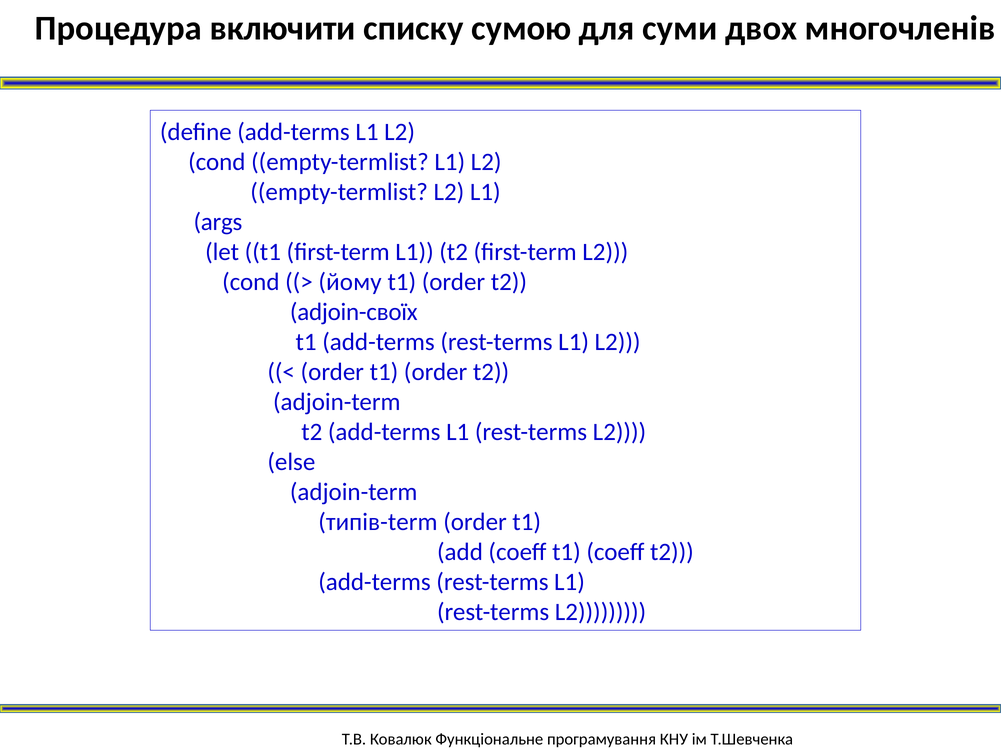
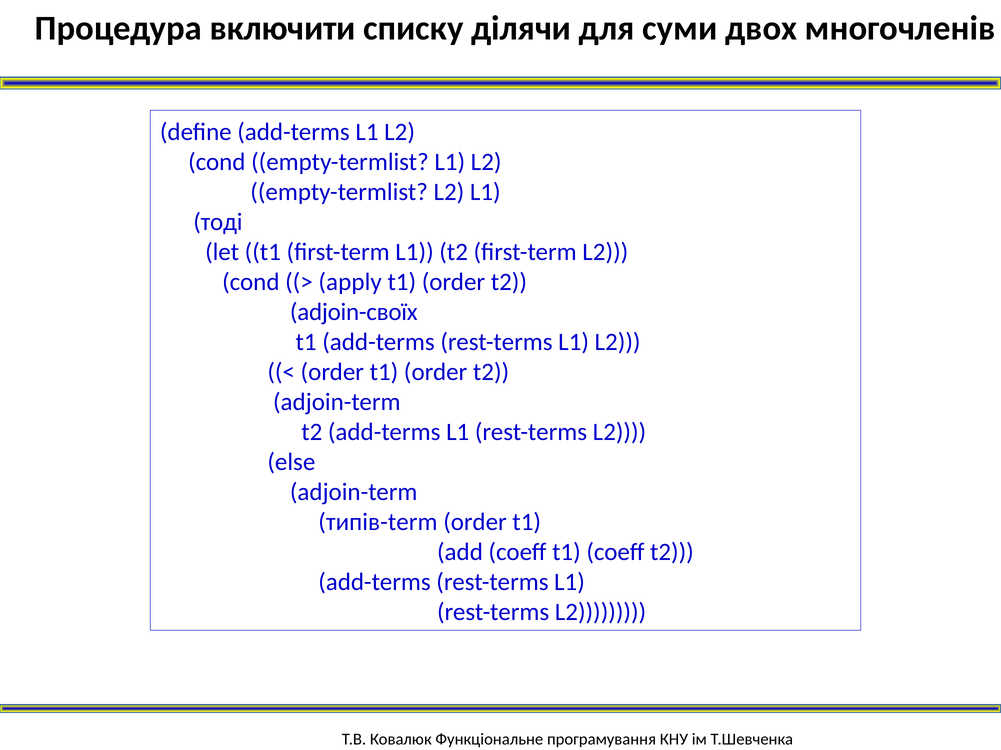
сумою: сумою -> ділячи
args: args -> тоді
йому: йому -> apply
